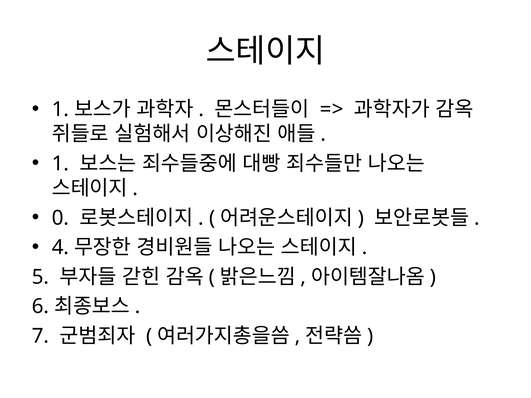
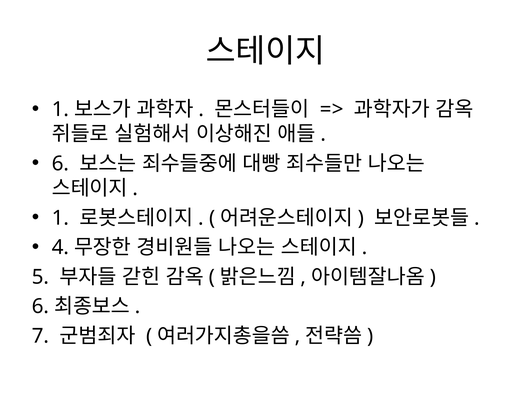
1 at (60, 164): 1 -> 6
0 at (60, 218): 0 -> 1
